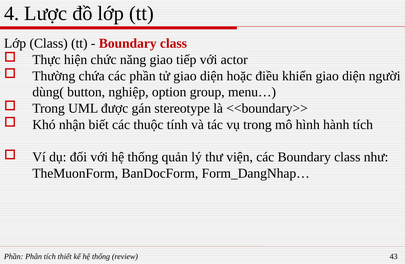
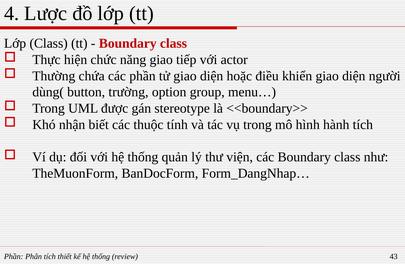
nghiệp: nghiệp -> trường
